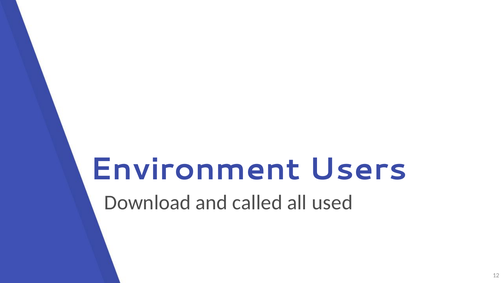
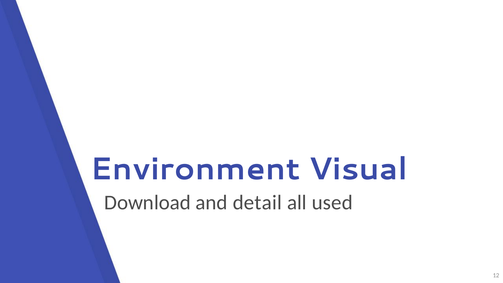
Users: Users -> Visual
called: called -> detail
